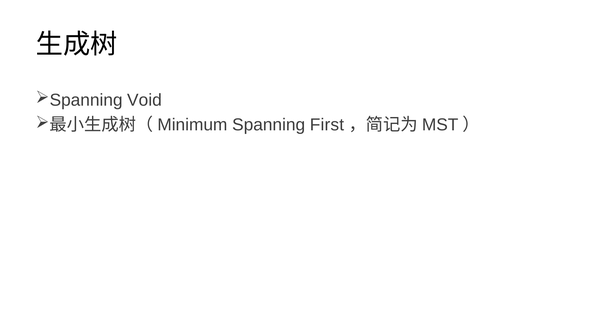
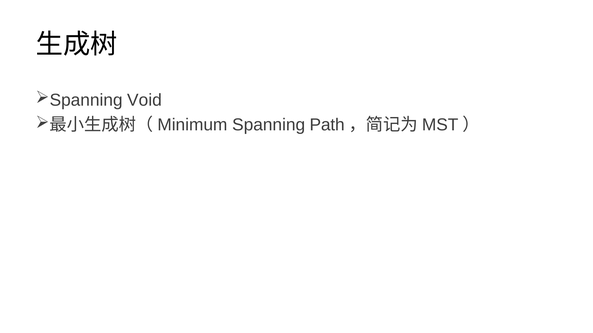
First: First -> Path
